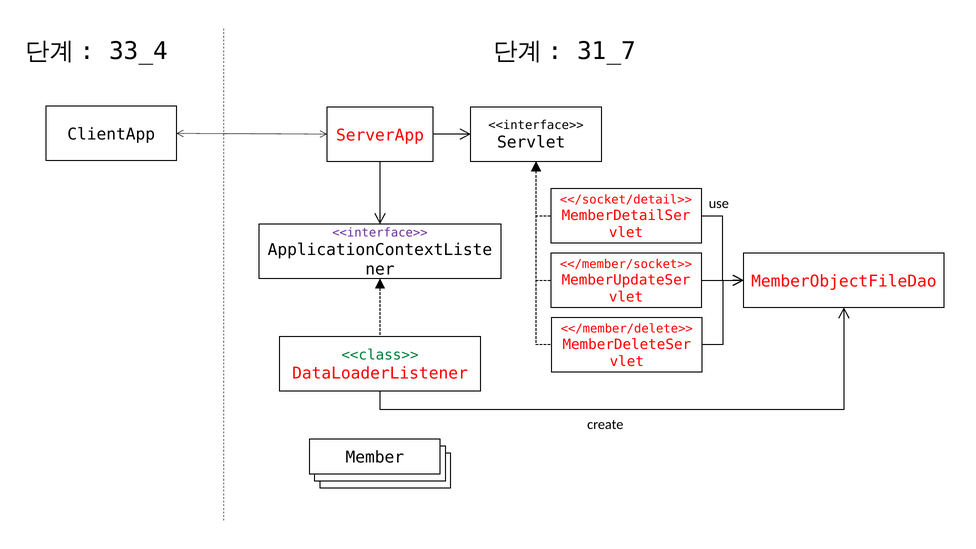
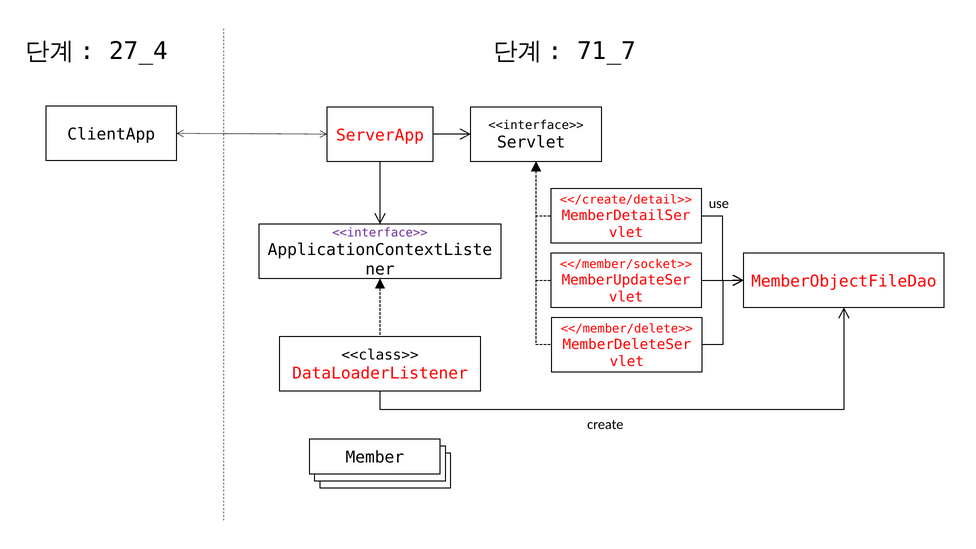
33_4: 33_4 -> 27_4
31_7: 31_7 -> 71_7
<</socket/detail>>: <</socket/detail>> -> <</create/detail>>
<<class>> colour: green -> black
